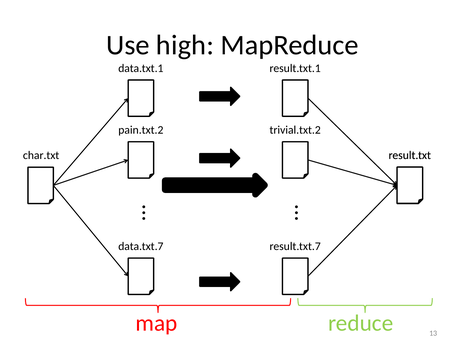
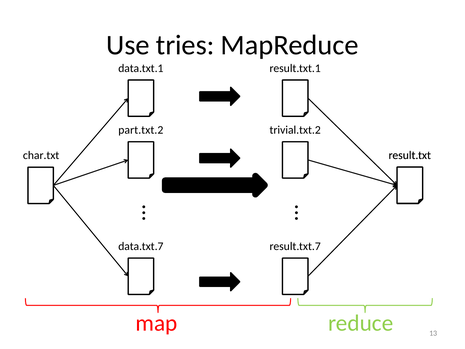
high: high -> tries
pain.txt.2: pain.txt.2 -> part.txt.2
